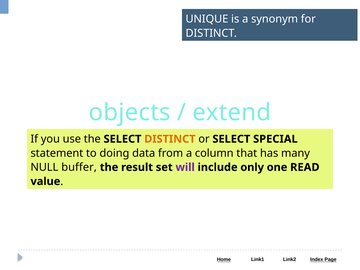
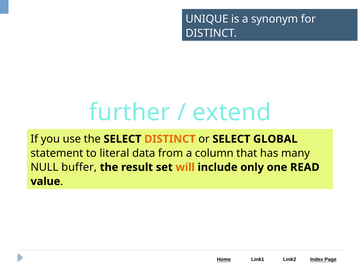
objects: objects -> further
SPECIAL: SPECIAL -> GLOBAL
doing: doing -> literal
will colour: purple -> orange
